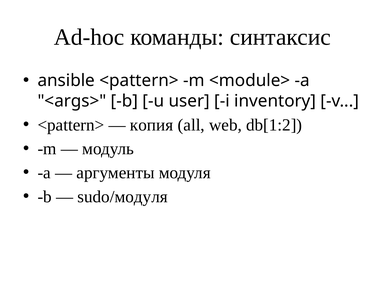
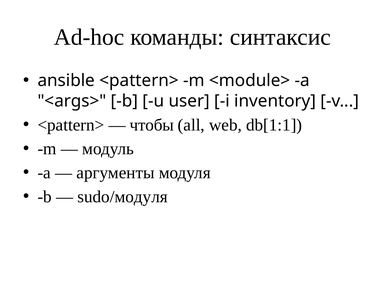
копия: копия -> чтобы
db[1:2: db[1:2 -> db[1:1
